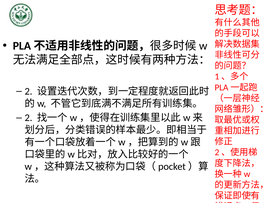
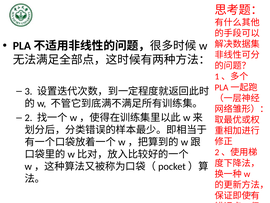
2 at (28, 91): 2 -> 3
